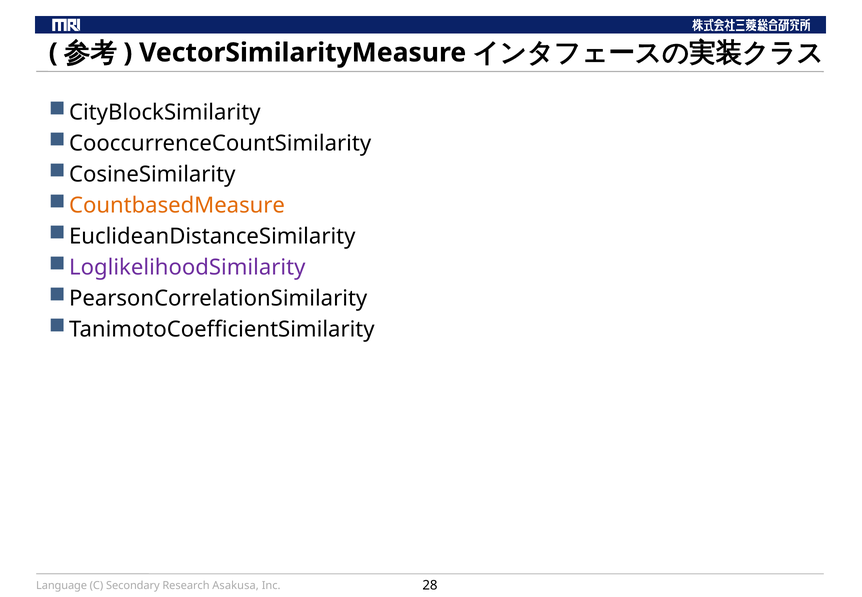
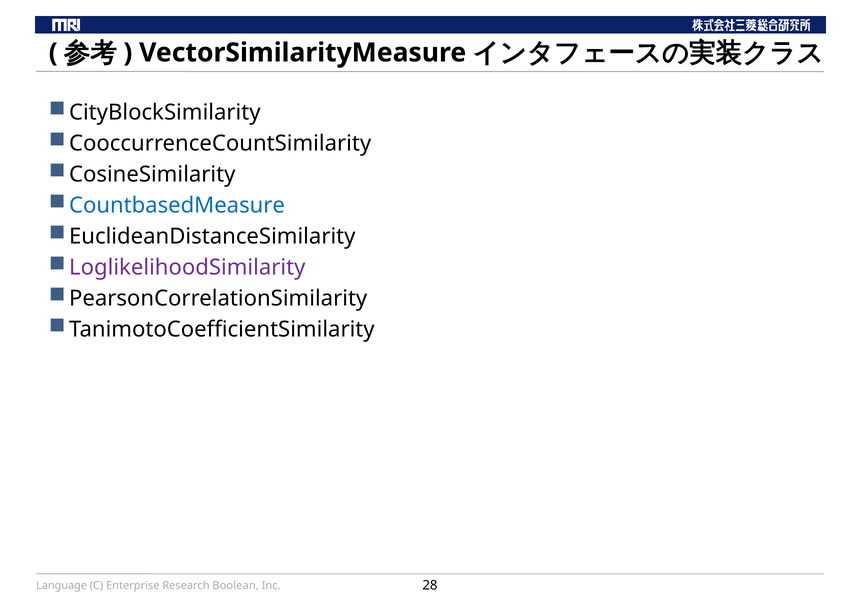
CountbasedMeasure colour: orange -> blue
Secondary: Secondary -> Enterprise
Asakusa: Asakusa -> Boolean
